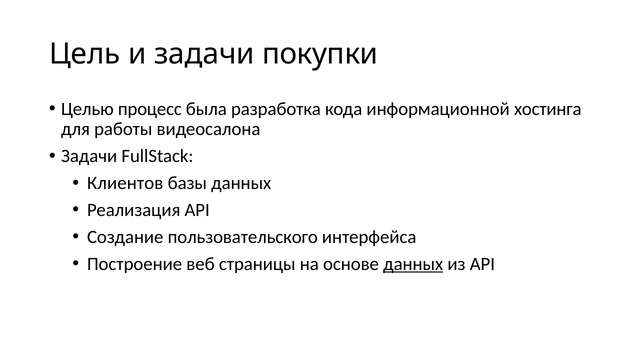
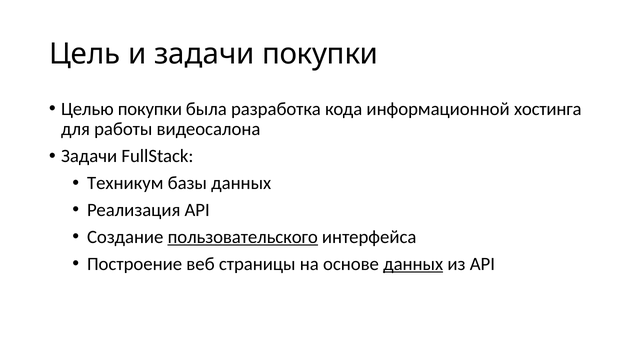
Целью процесс: процесс -> покупки
Клиентов: Клиентов -> Техникум
пользовательского underline: none -> present
